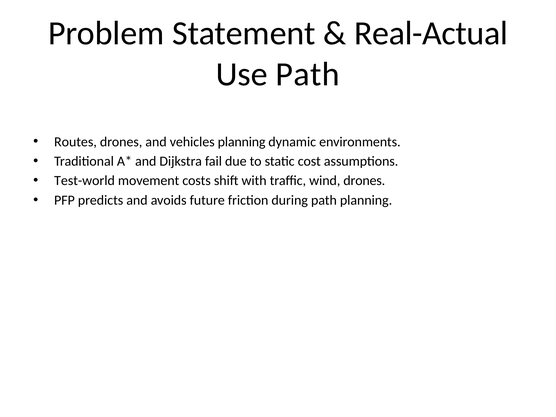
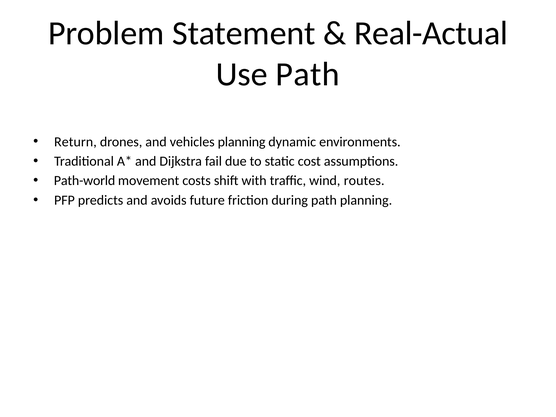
Routes: Routes -> Return
Test-world: Test-world -> Path-world
wind drones: drones -> routes
